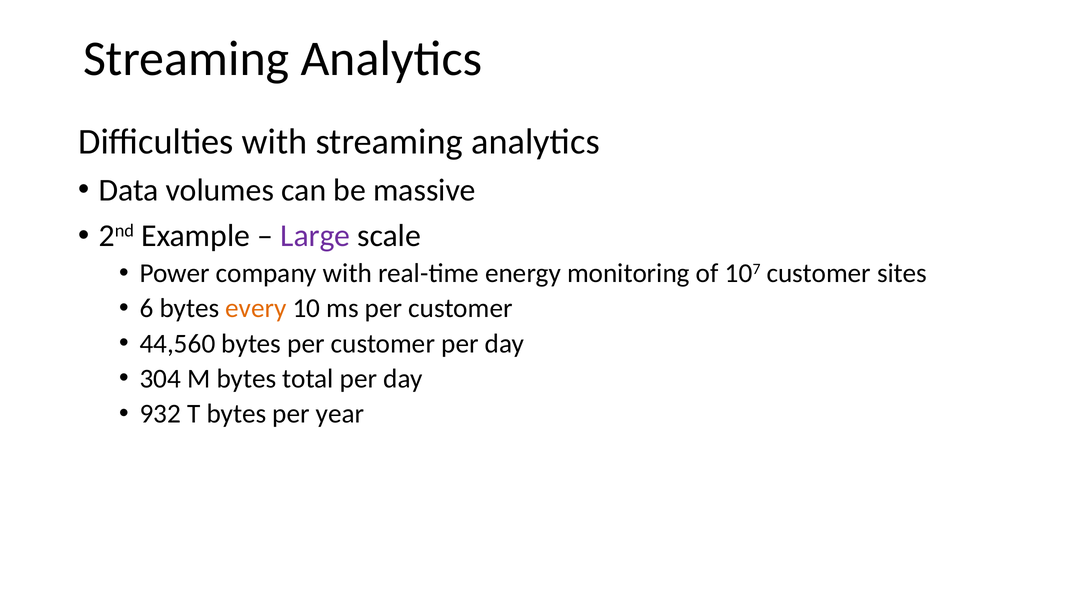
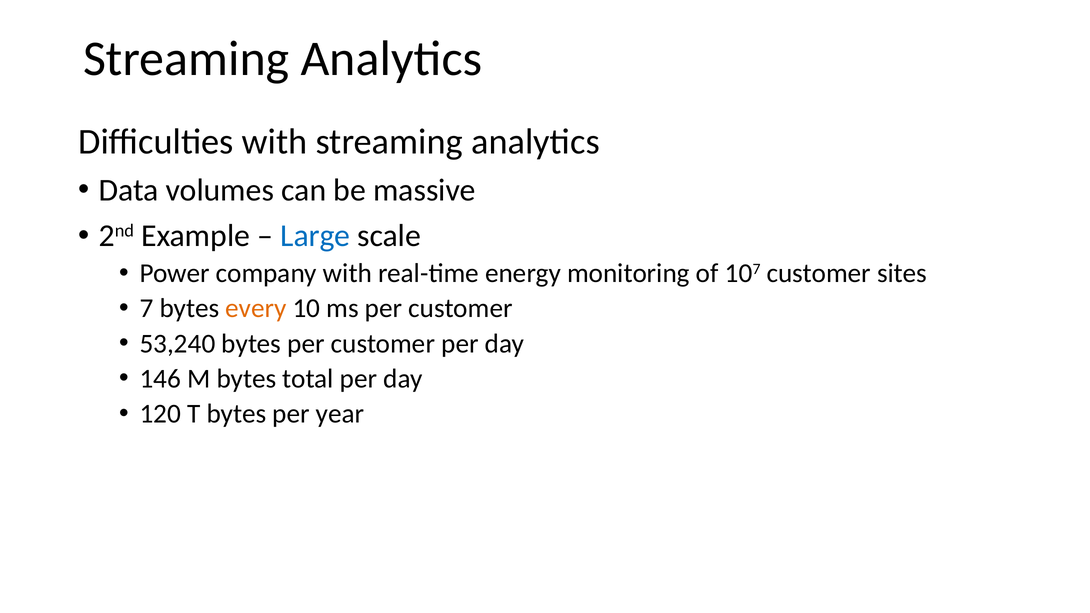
Large colour: purple -> blue
6: 6 -> 7
44,560: 44,560 -> 53,240
304: 304 -> 146
932: 932 -> 120
